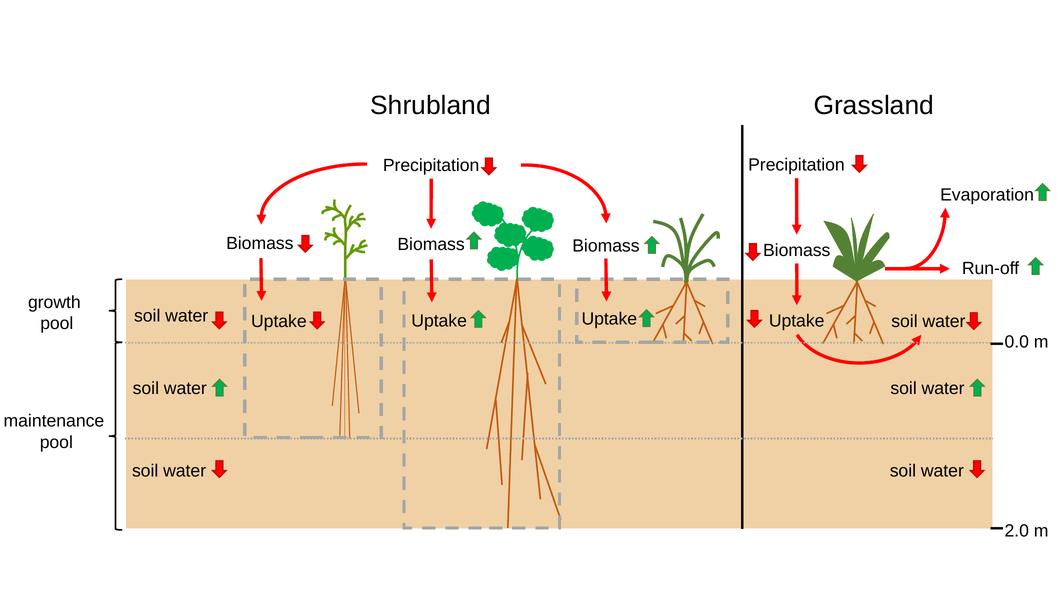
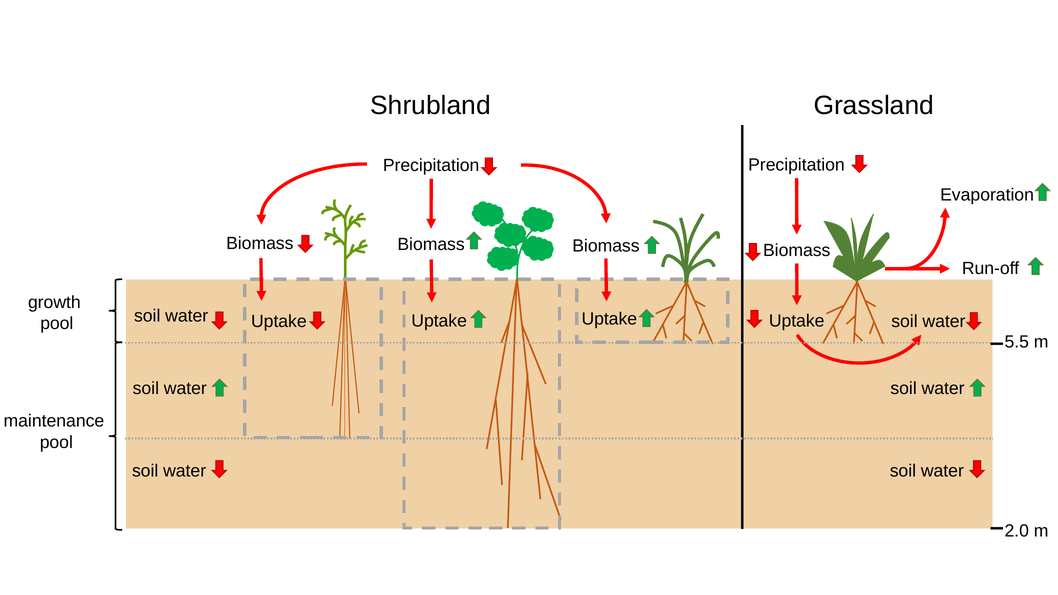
0.0: 0.0 -> 5.5
